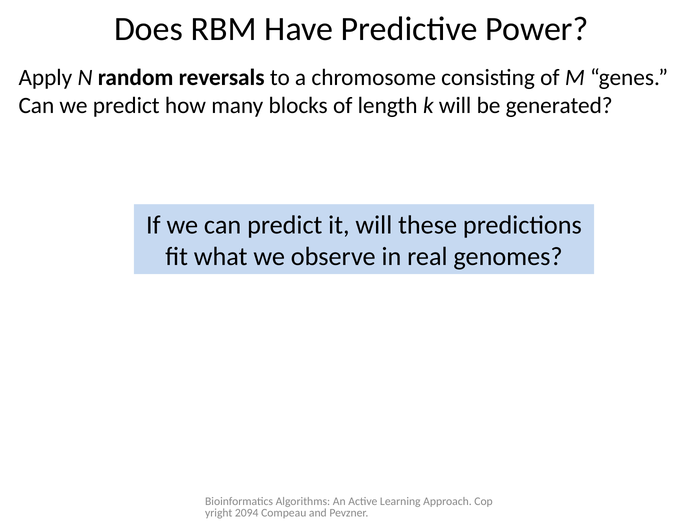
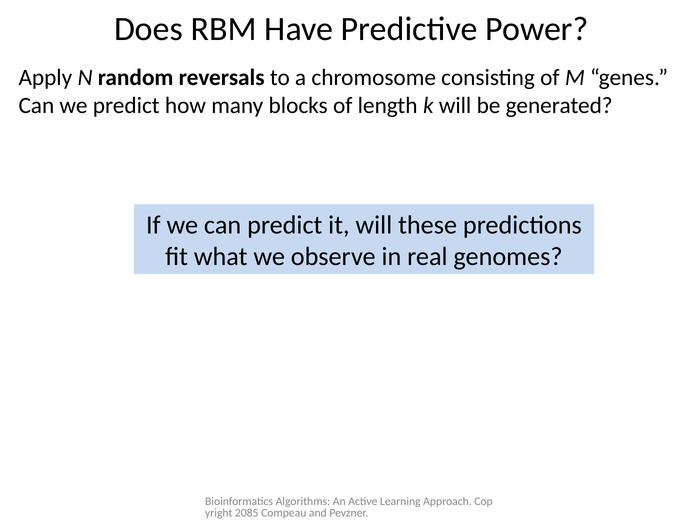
2094: 2094 -> 2085
